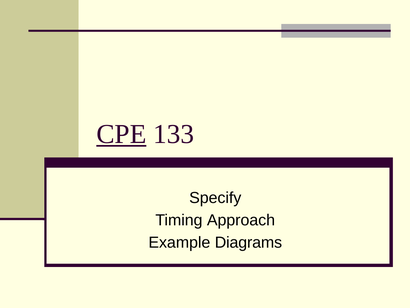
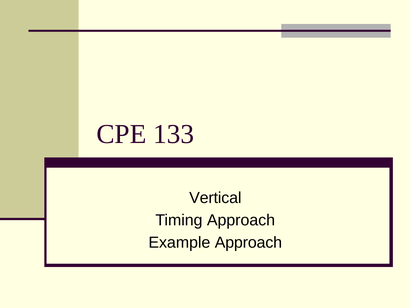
CPE underline: present -> none
Specify: Specify -> Vertical
Example Diagrams: Diagrams -> Approach
